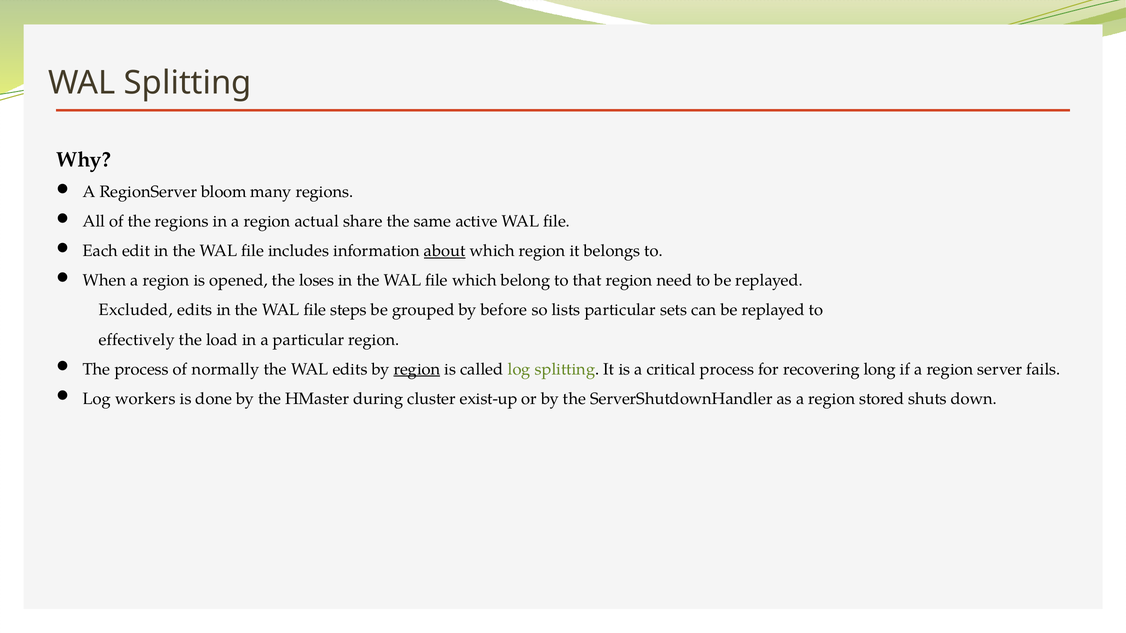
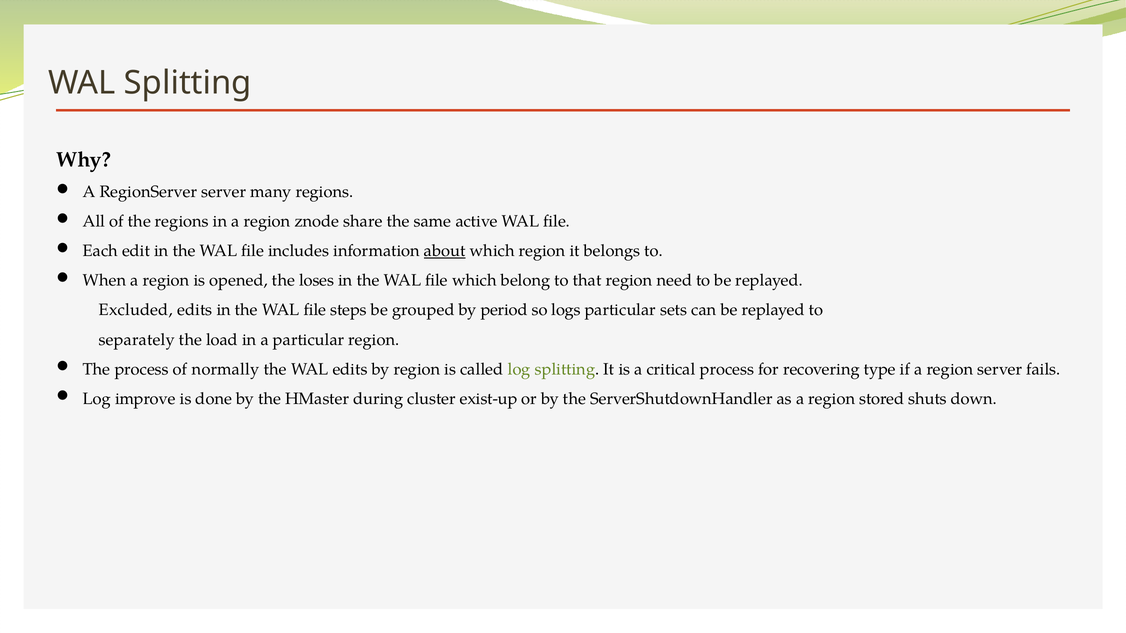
RegionServer bloom: bloom -> server
actual: actual -> znode
before: before -> period
lists: lists -> logs
effectively: effectively -> separately
region at (417, 369) underline: present -> none
long: long -> type
workers: workers -> improve
